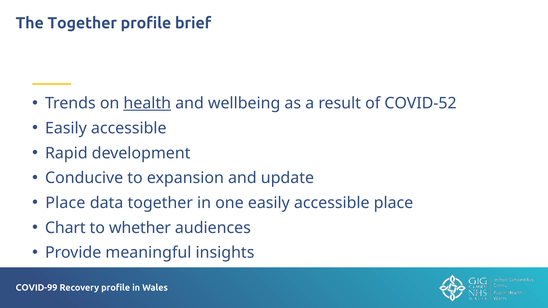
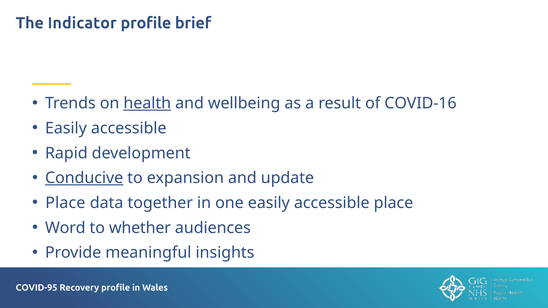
The Together: Together -> Indicator
COVID-52: COVID-52 -> COVID-16
Conducive underline: none -> present
Chart: Chart -> Word
COVID-99: COVID-99 -> COVID-95
